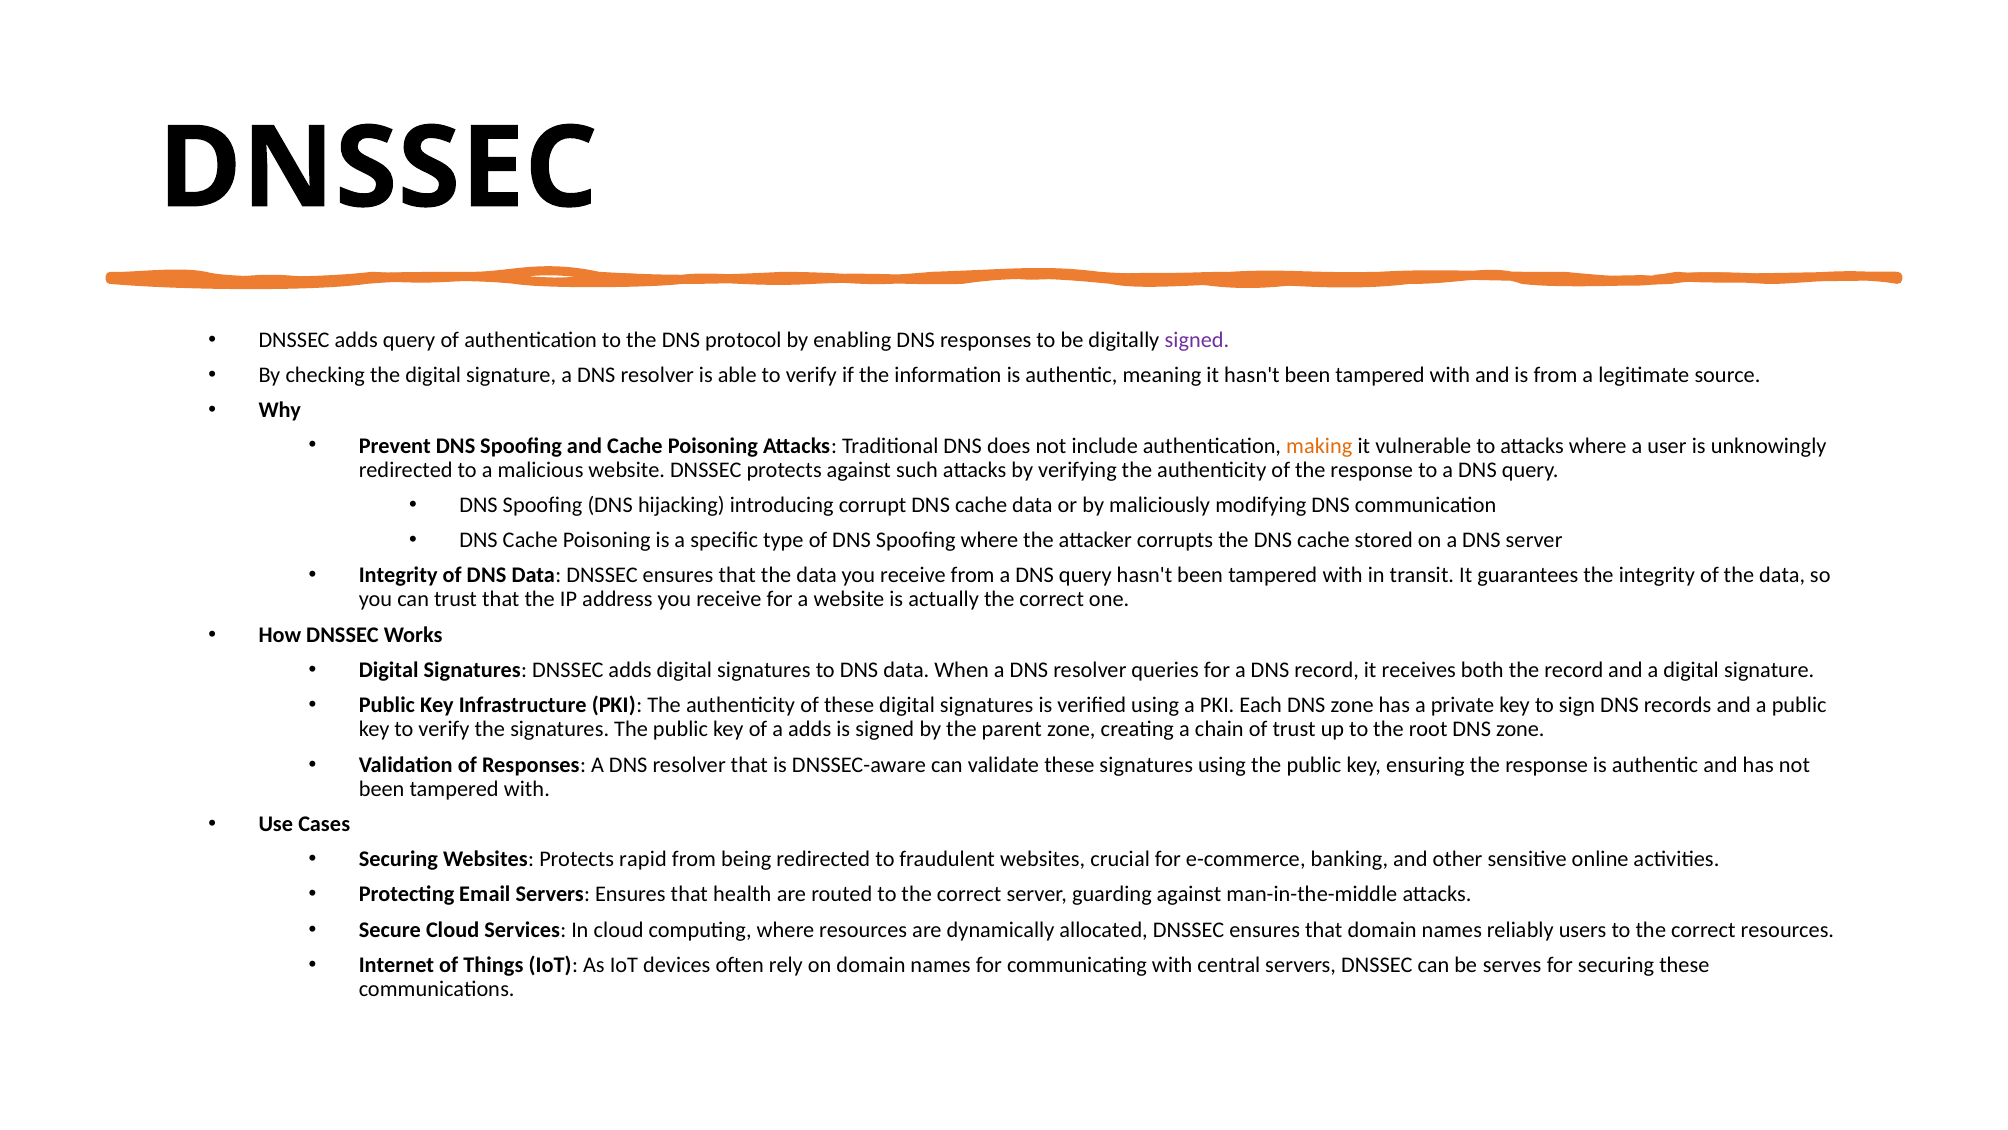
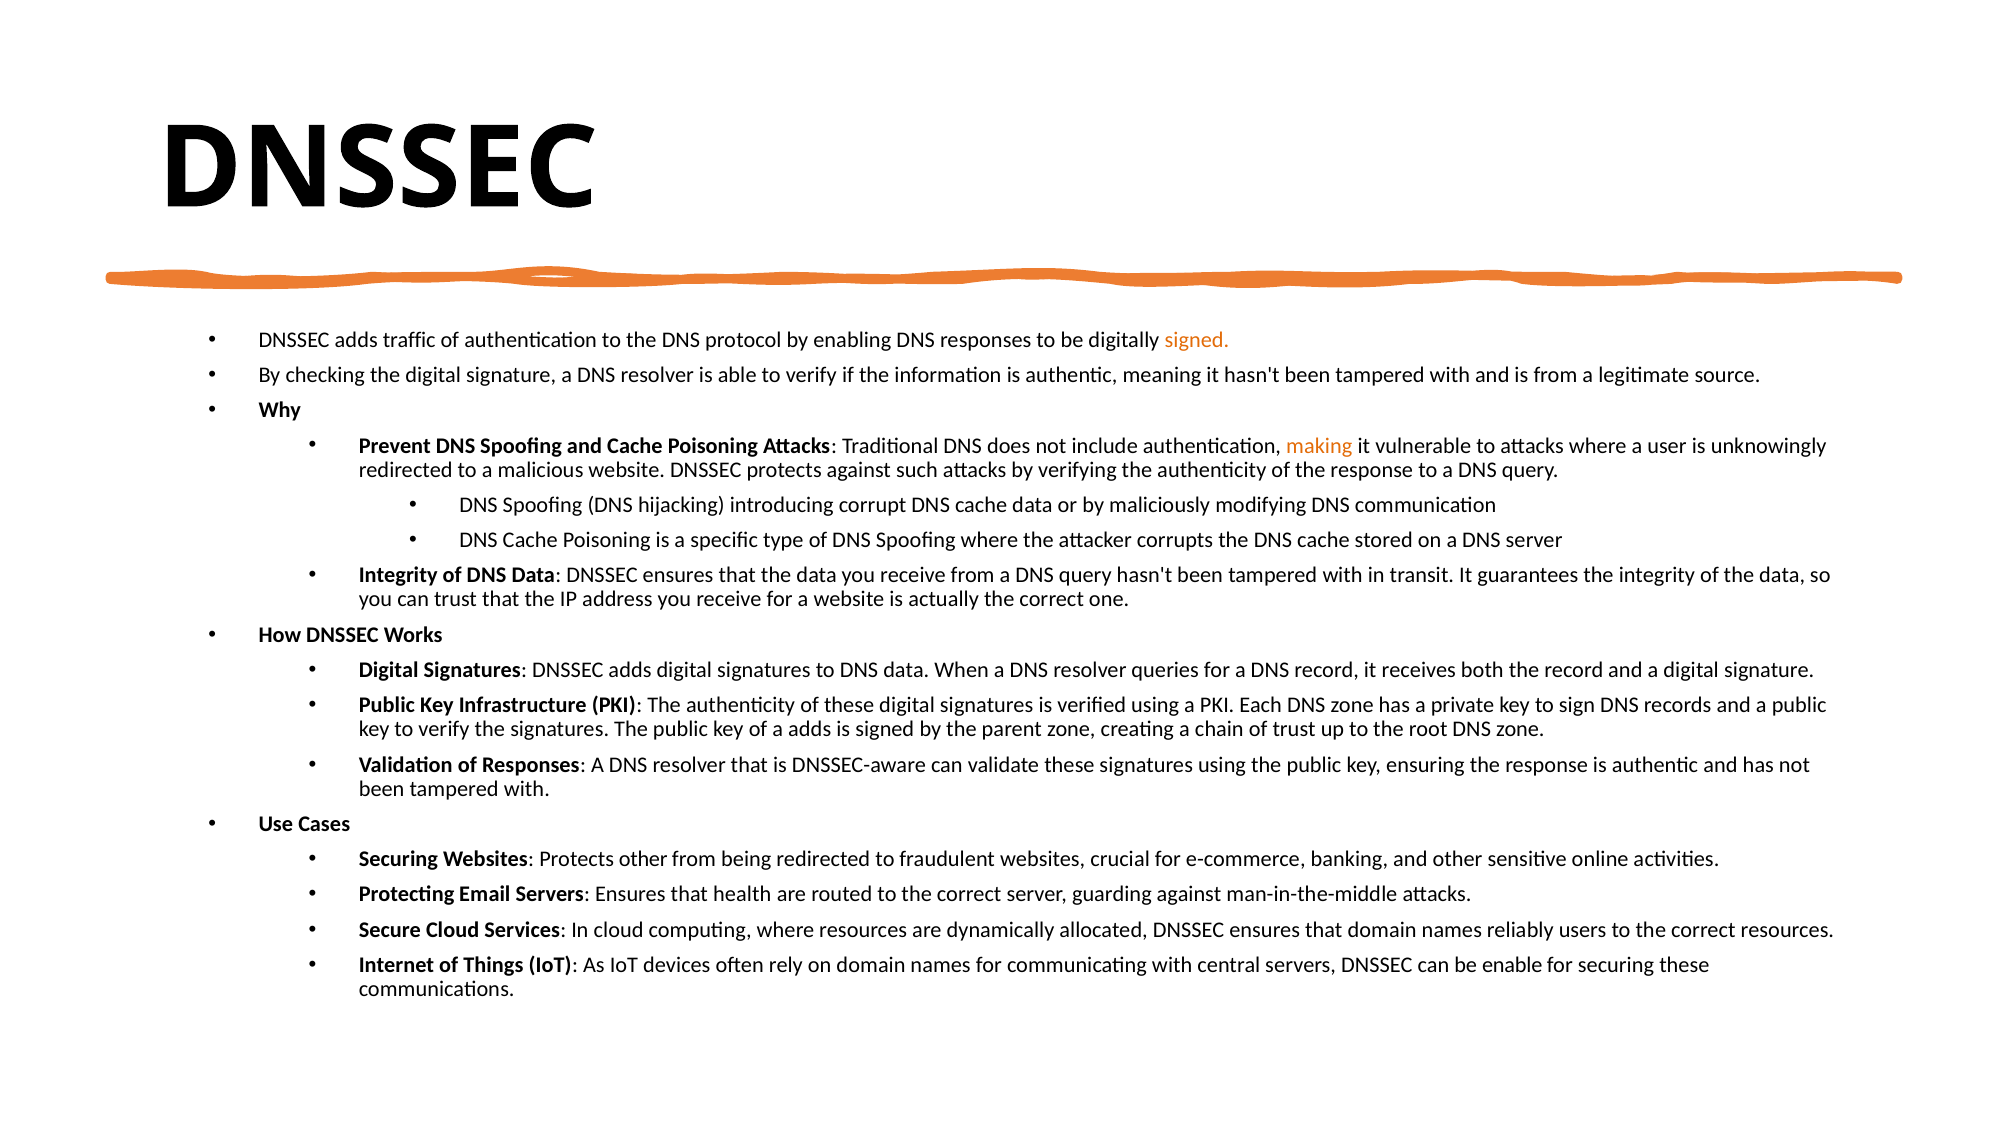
adds query: query -> traffic
signed at (1197, 340) colour: purple -> orange
Protects rapid: rapid -> other
serves: serves -> enable
